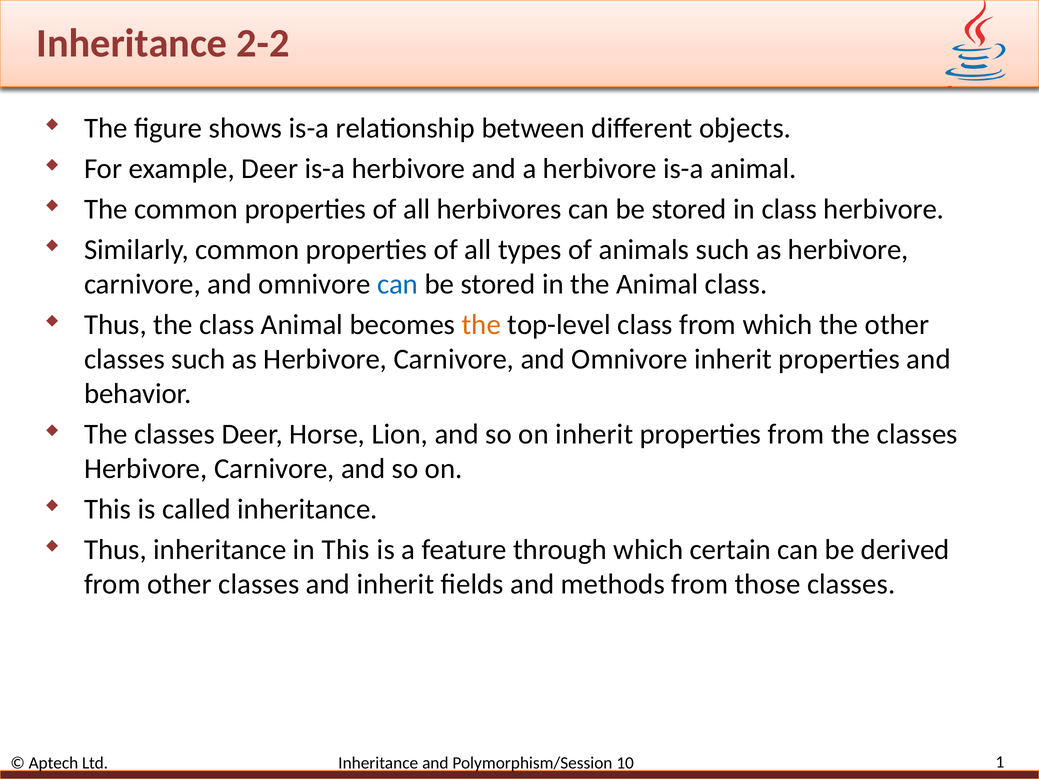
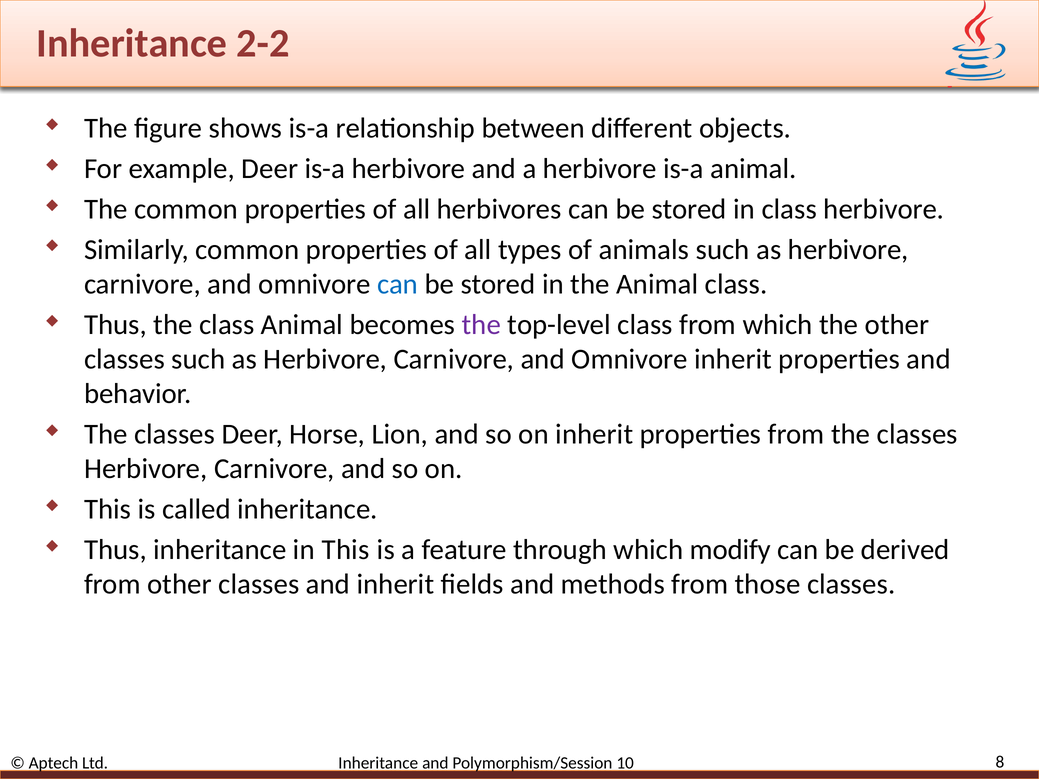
the at (481, 325) colour: orange -> purple
certain: certain -> modify
1: 1 -> 8
